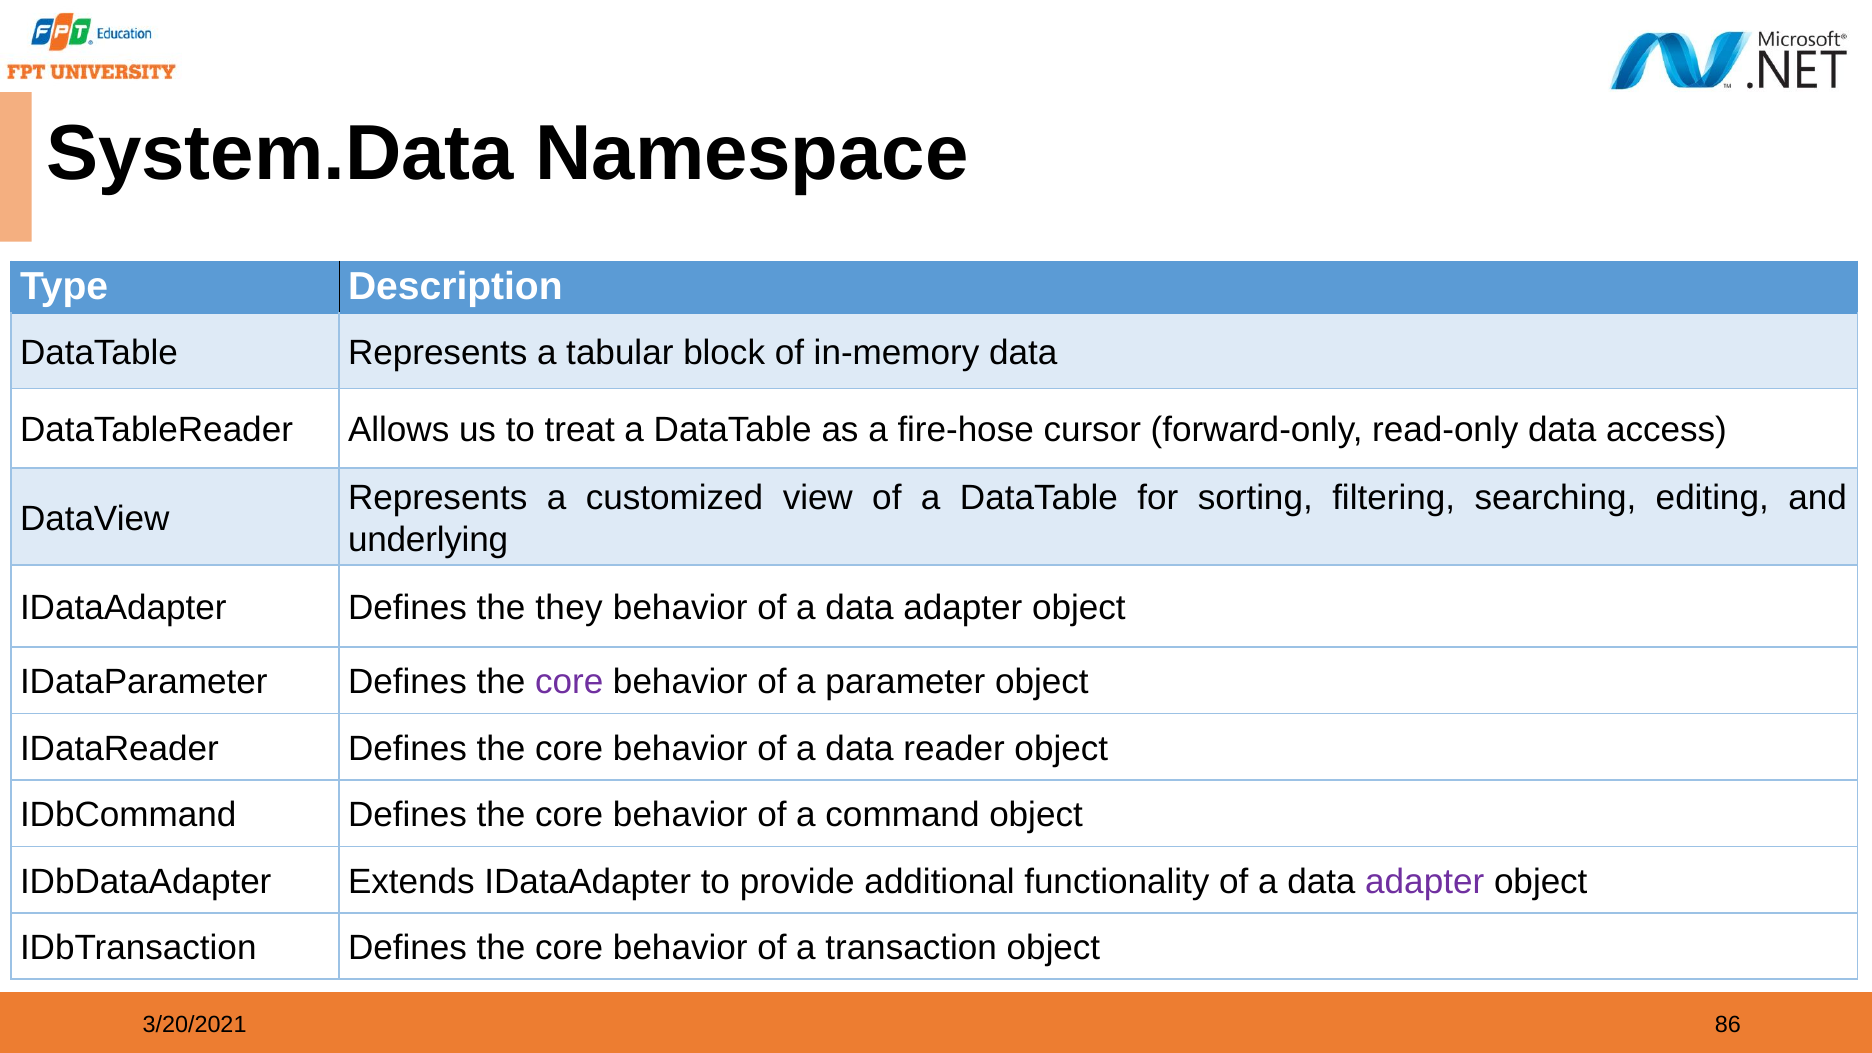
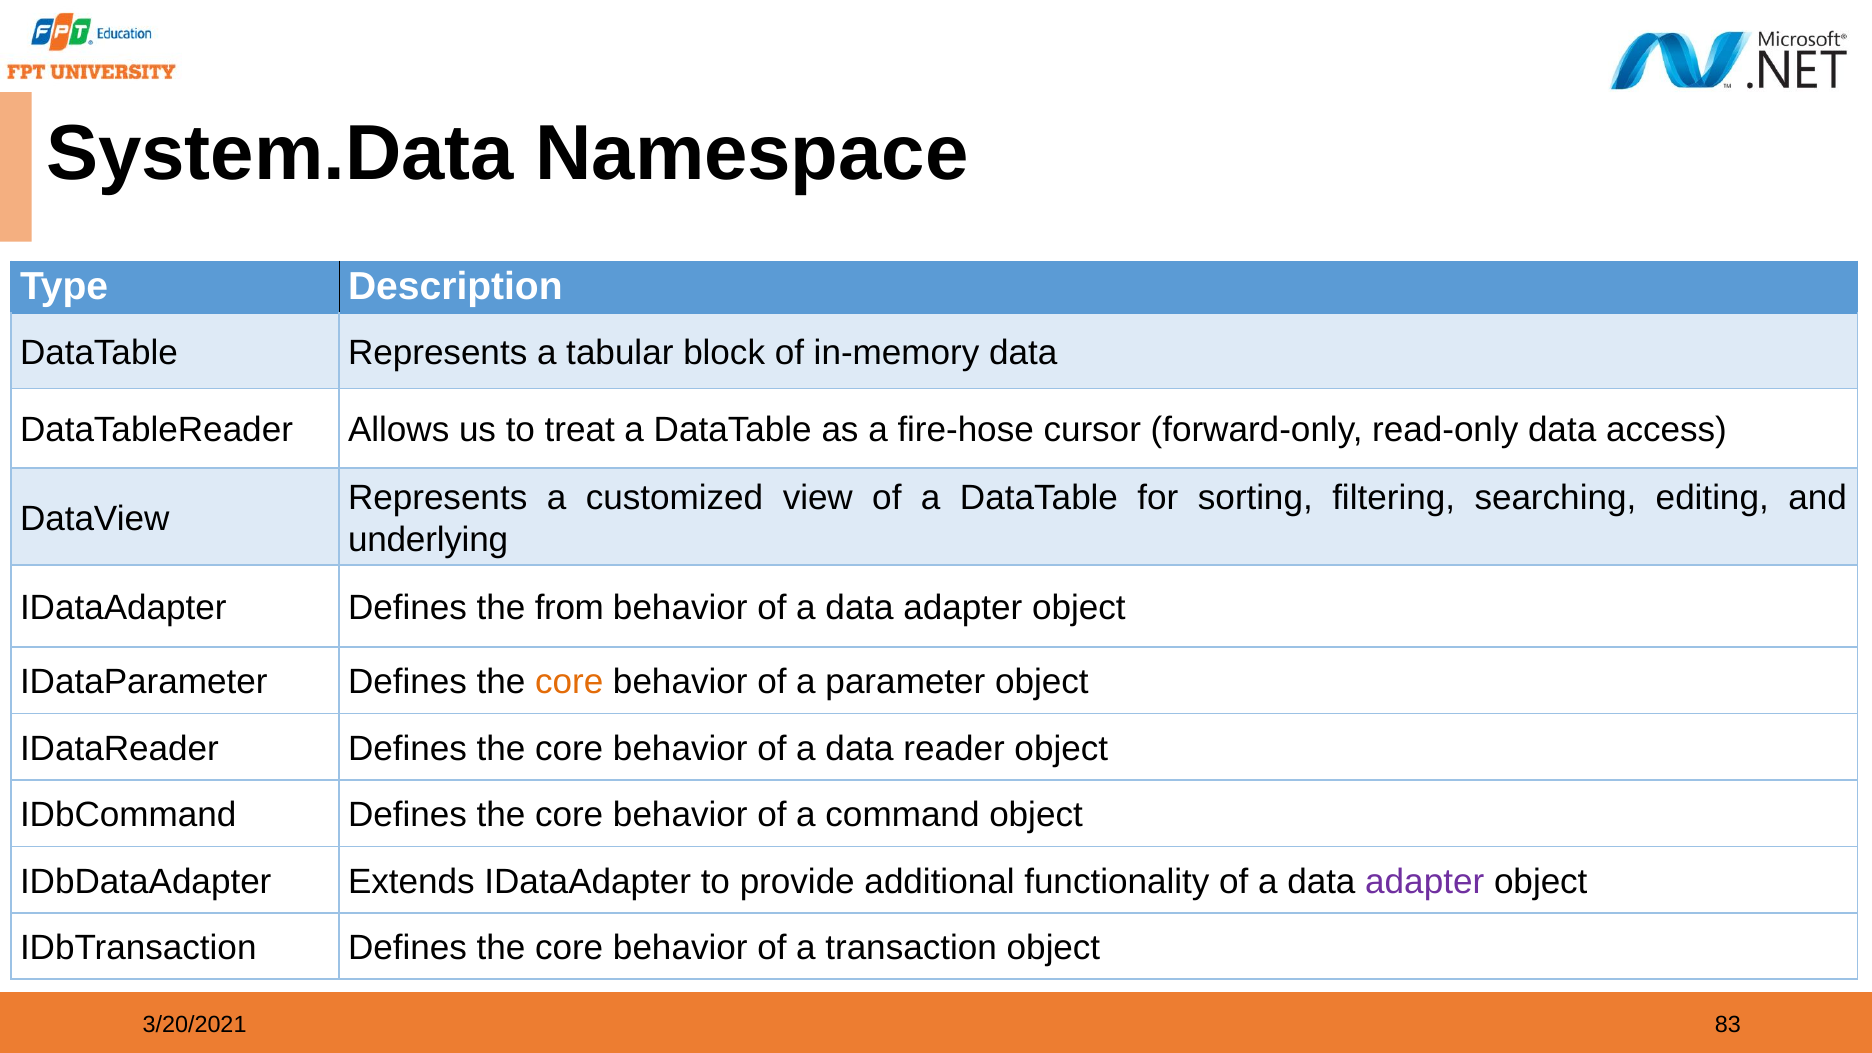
they: they -> from
core at (569, 682) colour: purple -> orange
86: 86 -> 83
